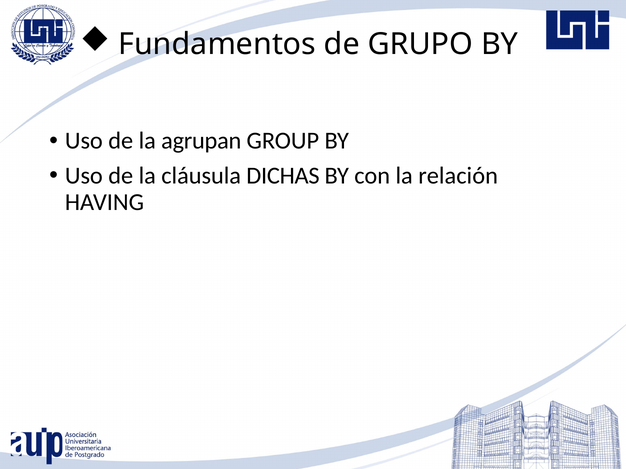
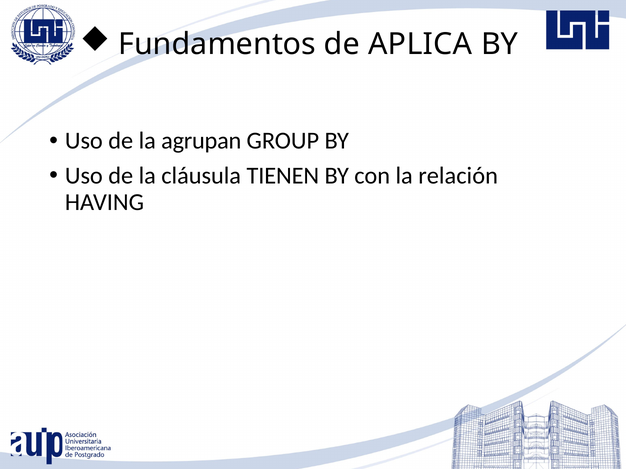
GRUPO: GRUPO -> APLICA
DICHAS: DICHAS -> TIENEN
